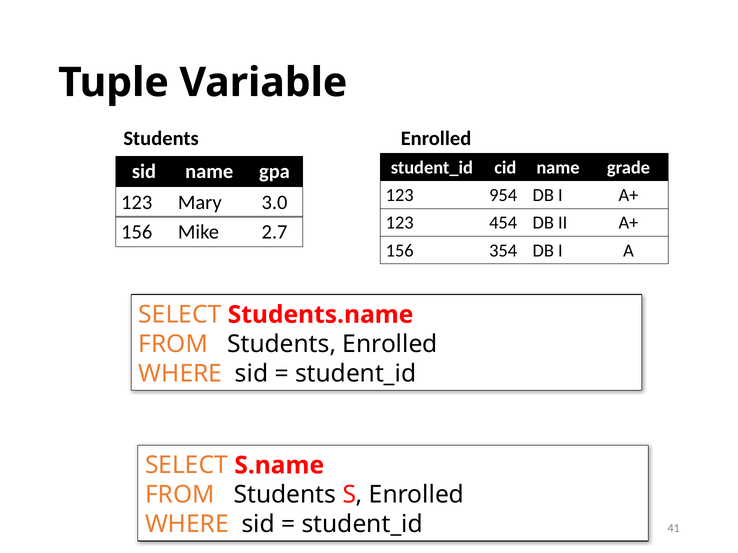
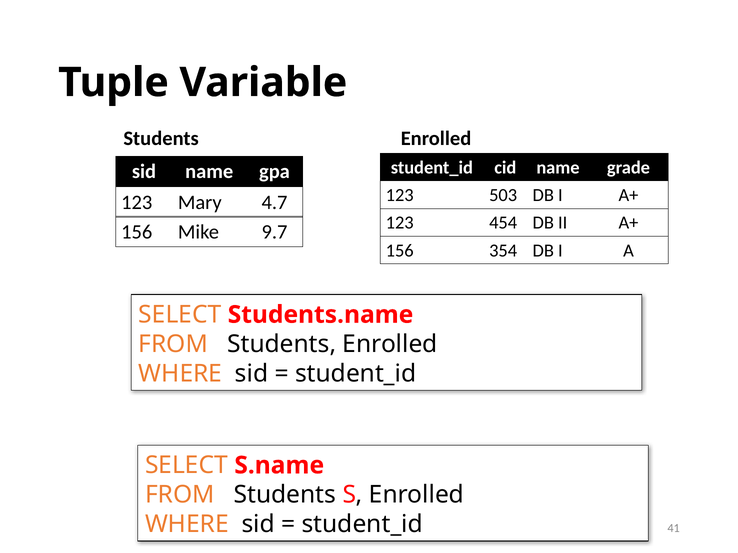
954: 954 -> 503
3.0: 3.0 -> 4.7
2.7: 2.7 -> 9.7
